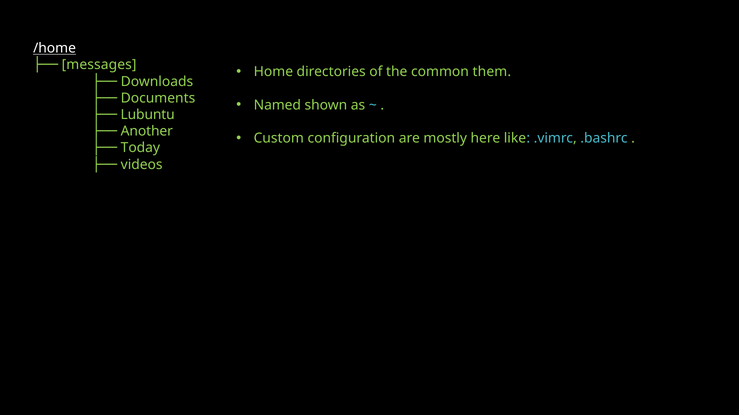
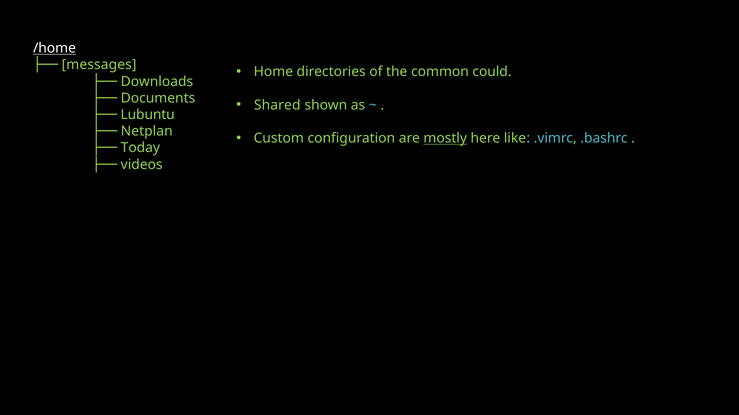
them: them -> could
Named: Named -> Shared
Another: Another -> Netplan
mostly underline: none -> present
